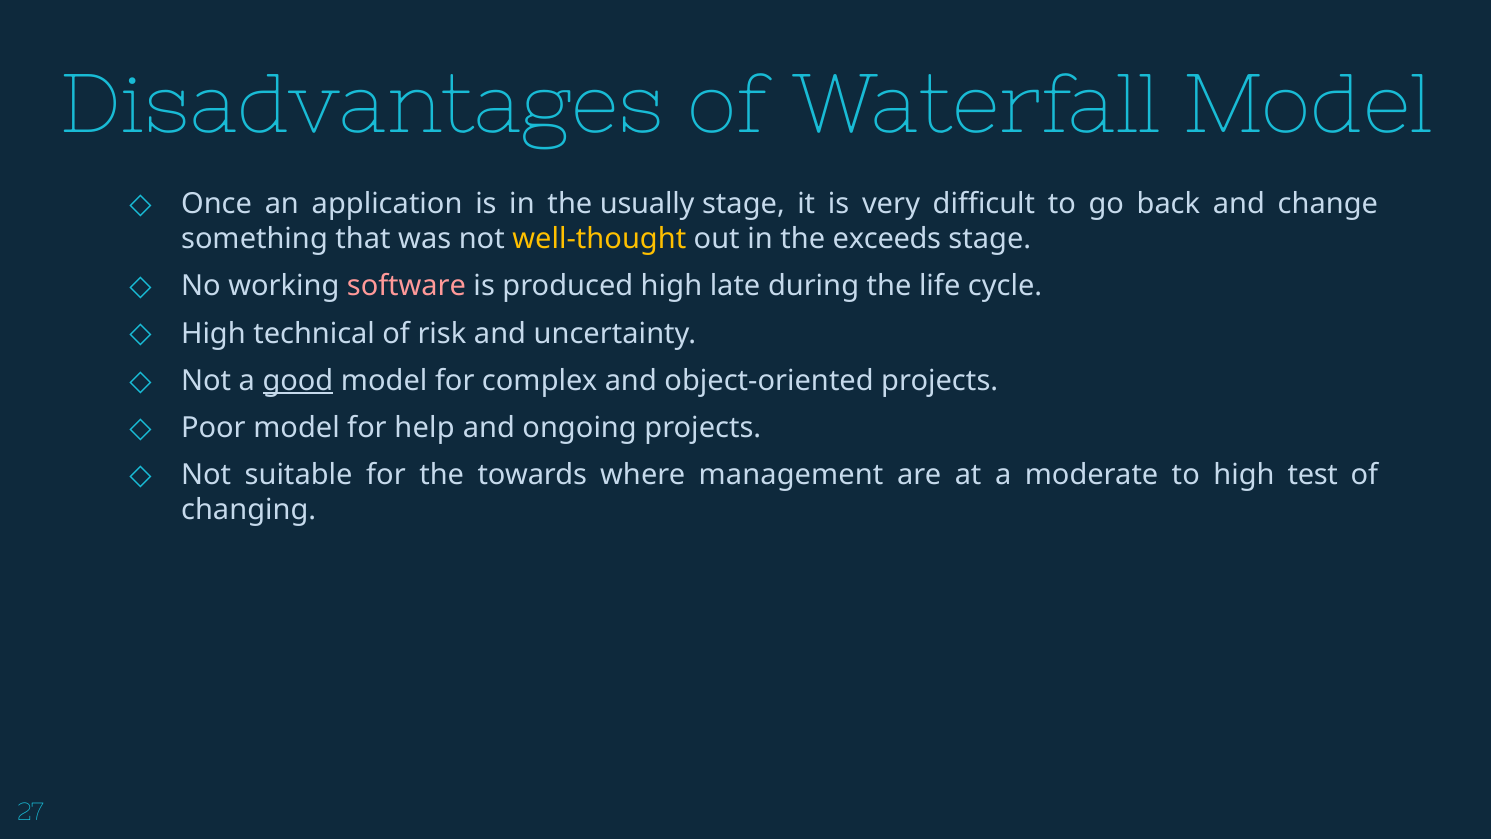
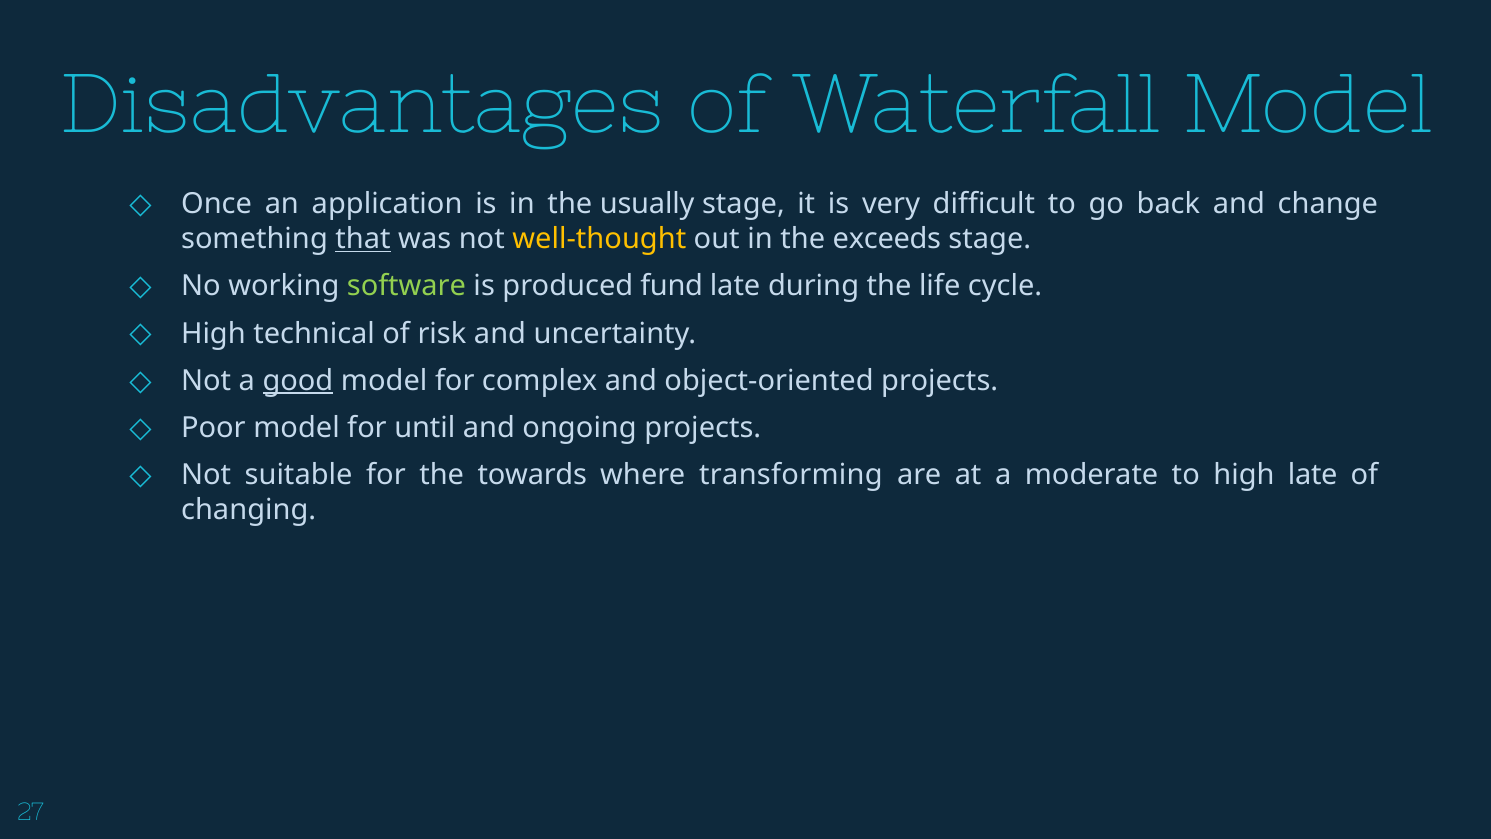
that underline: none -> present
software colour: pink -> light green
produced high: high -> fund
help: help -> until
management: management -> transforming
high test: test -> late
